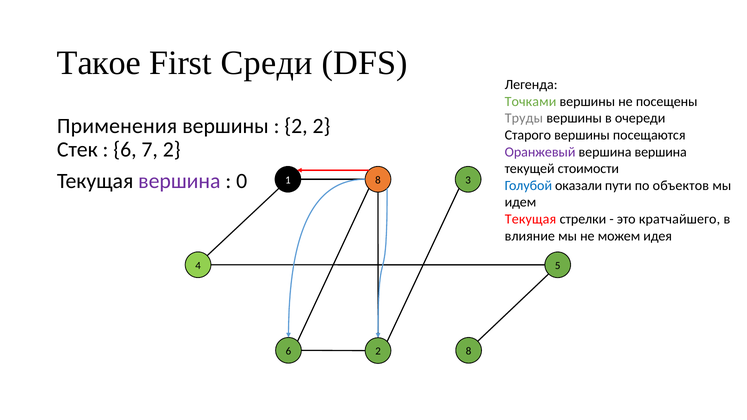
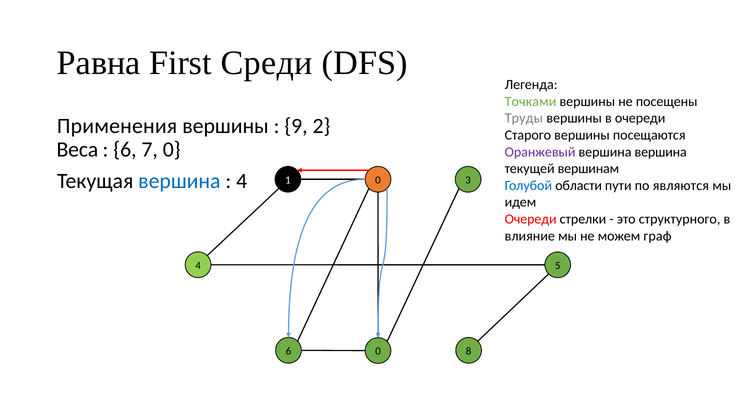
Такое: Такое -> Равна
2 at (296, 126): 2 -> 9
Cтек: Cтек -> Веса
7 2: 2 -> 0
стоимости: стоимости -> вершинам
вершина at (179, 181) colour: purple -> blue
0 at (242, 181): 0 -> 4
1 8: 8 -> 0
оказали: оказали -> области
объектов: объектов -> являются
Текущая at (531, 219): Текущая -> Очереди
кратчайшего: кратчайшего -> структурного
идея: идея -> граф
6 2: 2 -> 0
